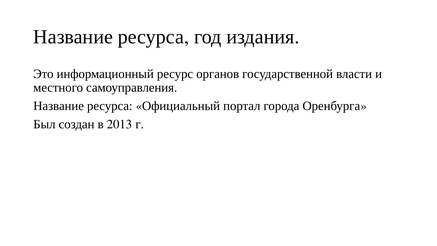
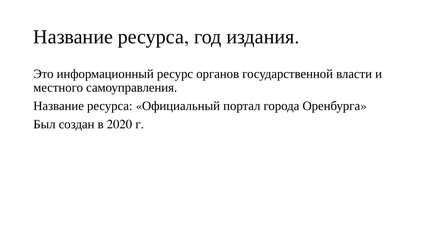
2013: 2013 -> 2020
